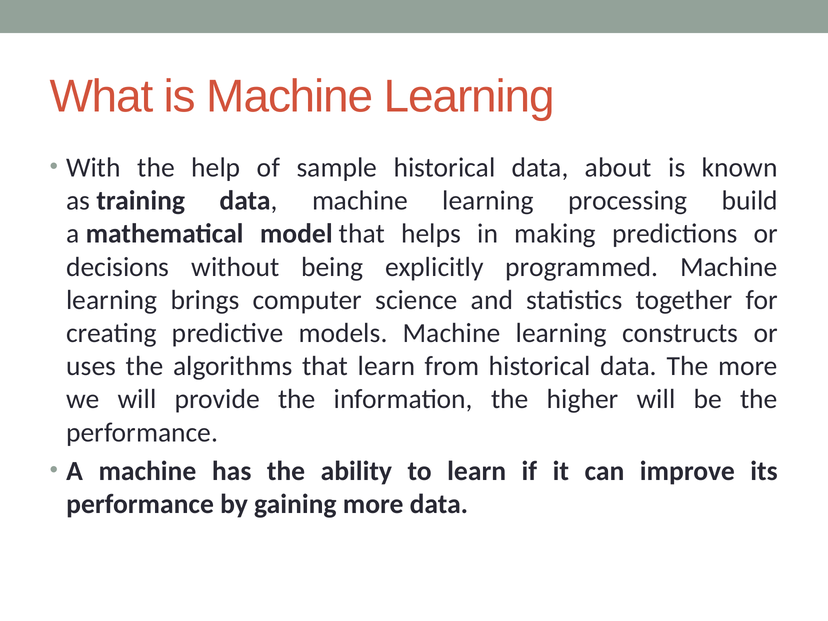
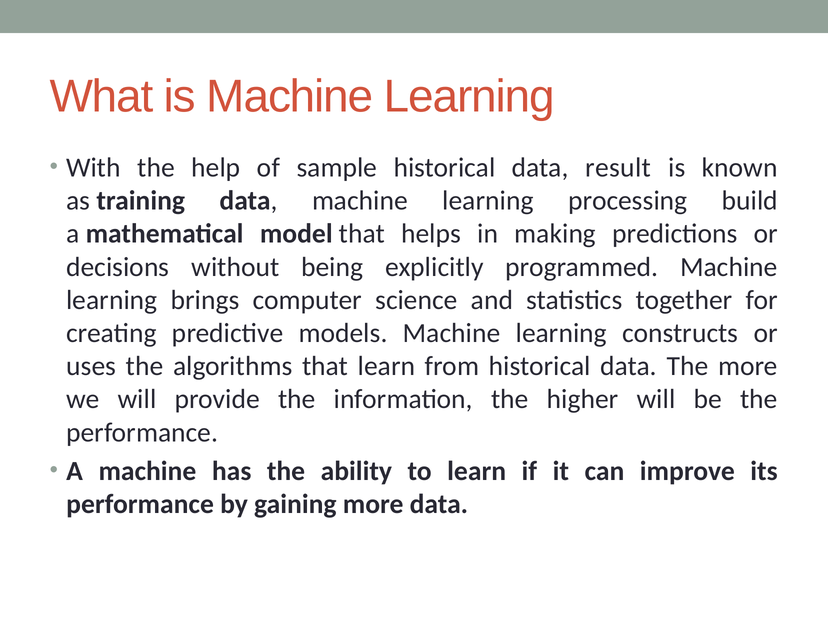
about: about -> result
